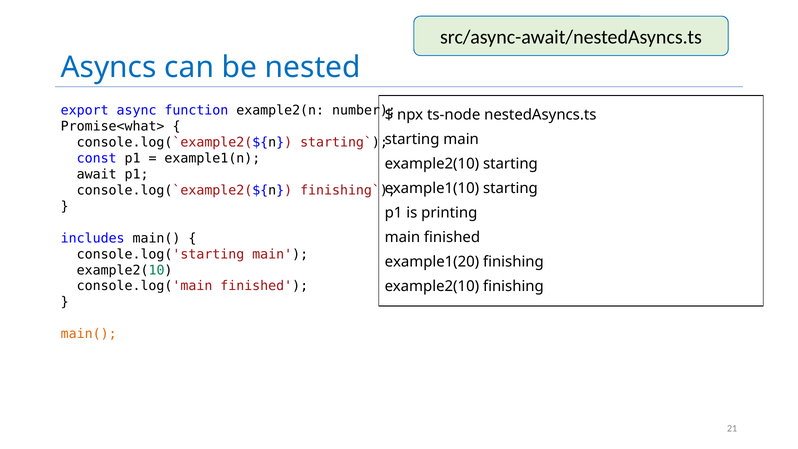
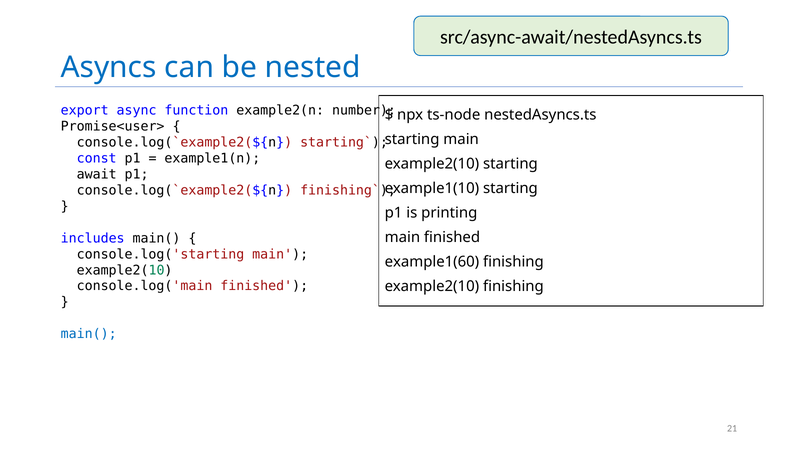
Promise<what>: Promise<what> -> Promise<user>
example1(20: example1(20 -> example1(60
main( at (89, 334) colour: orange -> blue
